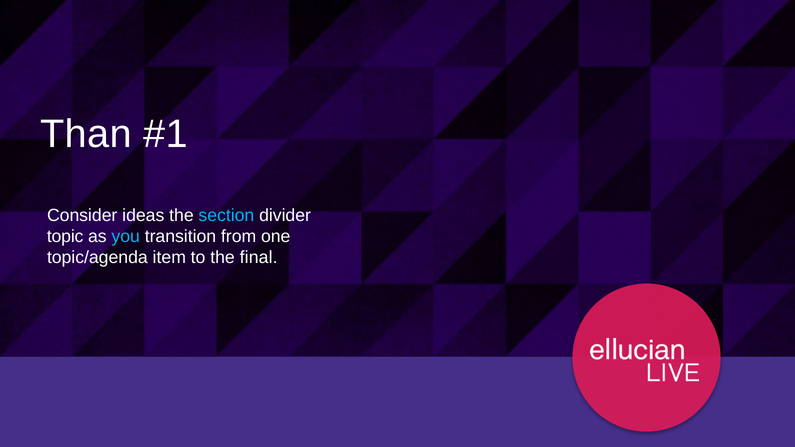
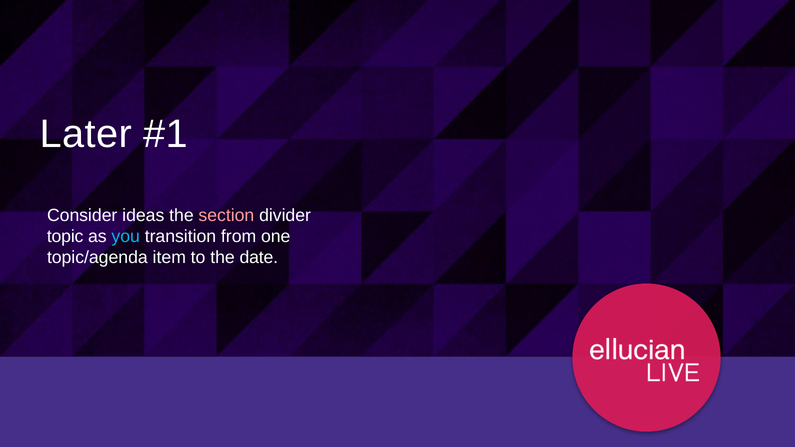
Than: Than -> Later
section colour: light blue -> pink
final: final -> date
